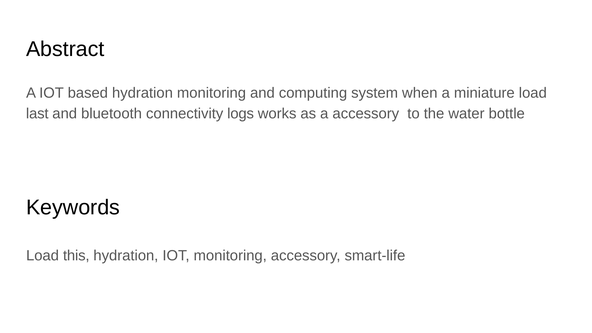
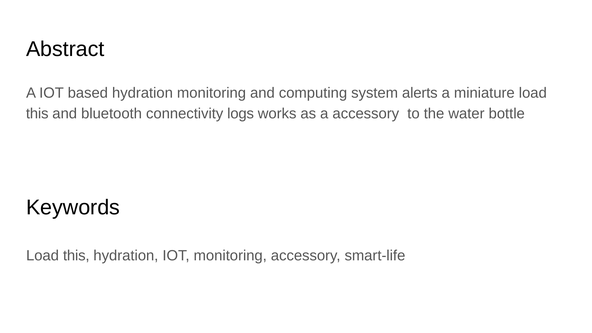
when: when -> alerts
last at (37, 114): last -> this
